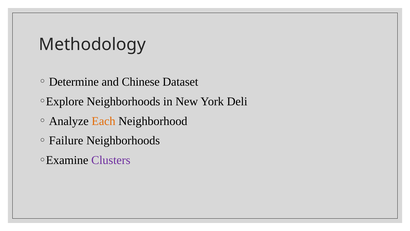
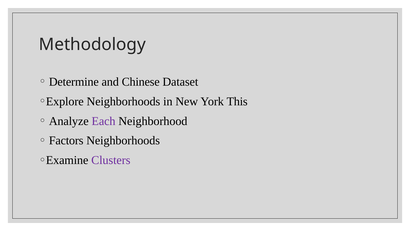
Deli: Deli -> This
Each colour: orange -> purple
Failure: Failure -> Factors
